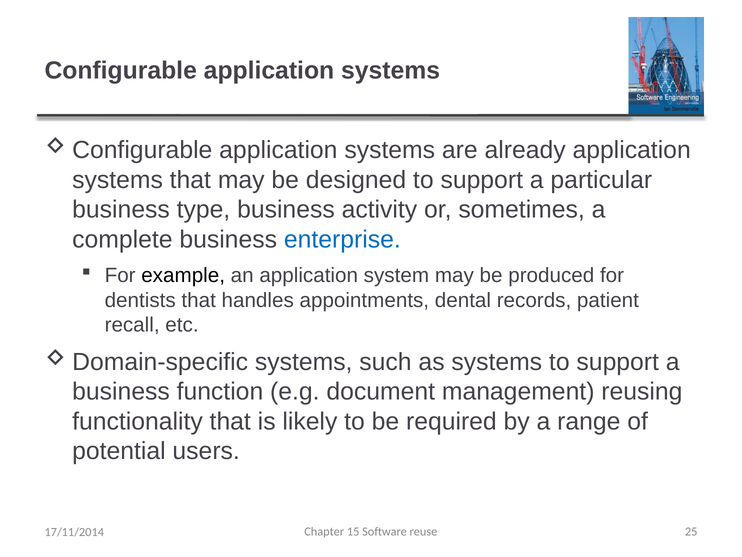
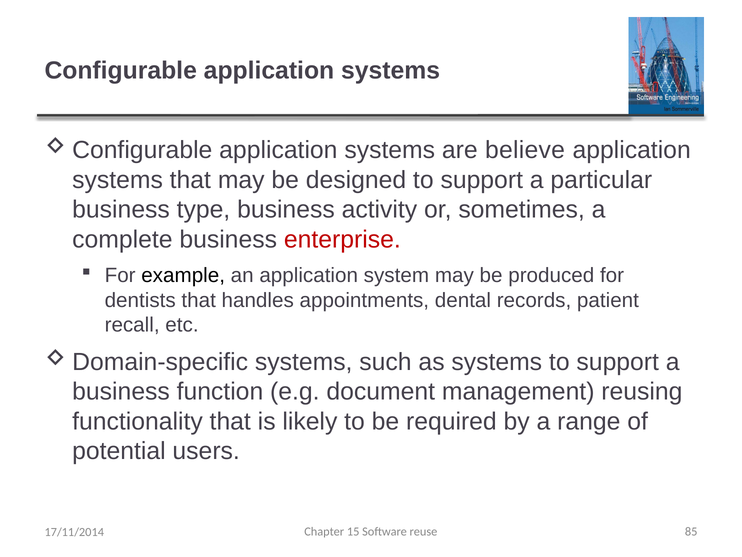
already: already -> believe
enterprise colour: blue -> red
25: 25 -> 85
